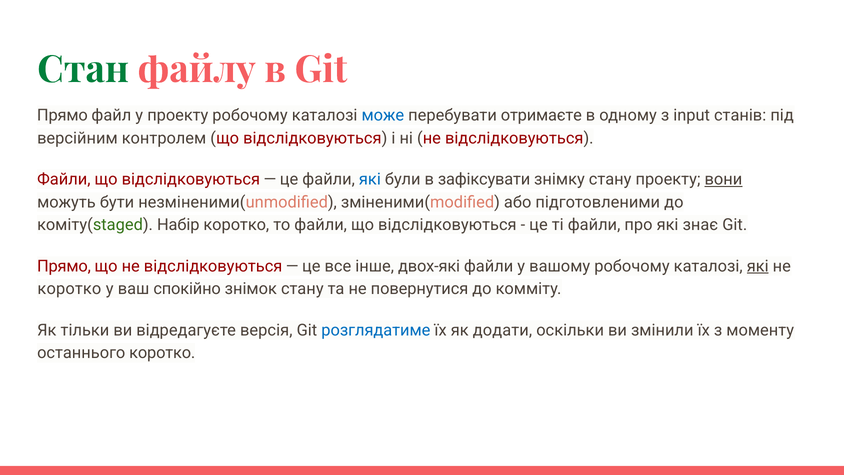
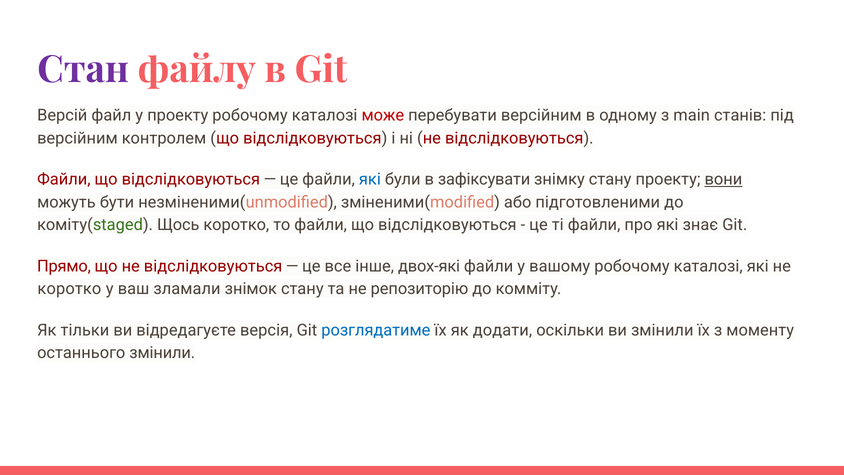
Стан colour: green -> purple
Прямо at (62, 115): Прямо -> Версій
може colour: blue -> red
перебувати отримаєте: отримаєте -> версійним
input: input -> main
Набір: Набір -> Щось
які at (758, 266) underline: present -> none
спокійно: спокійно -> зламали
повернутися: повернутися -> репозиторію
останнього коротко: коротко -> змінили
